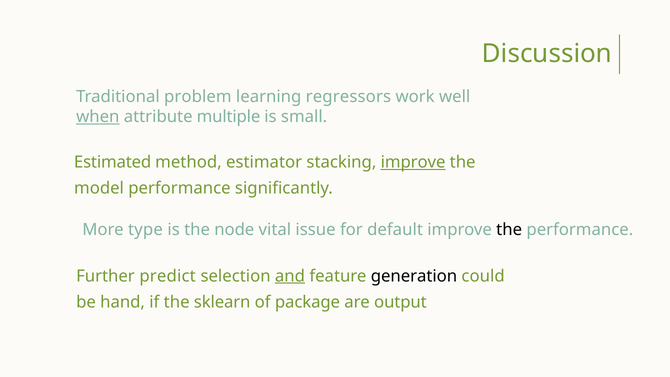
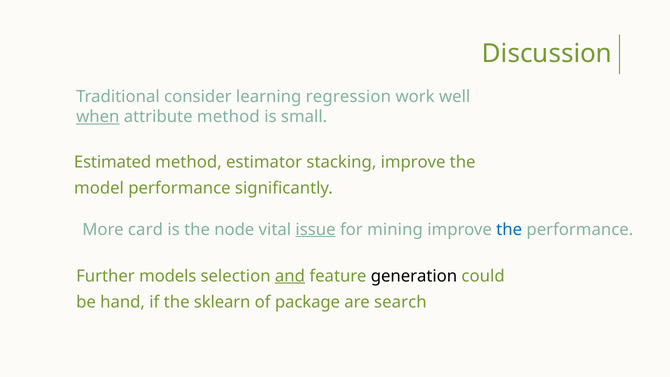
problem: problem -> consider
regressors: regressors -> regression
attribute multiple: multiple -> method
improve at (413, 162) underline: present -> none
type: type -> card
issue underline: none -> present
default: default -> mining
the at (509, 229) colour: black -> blue
predict: predict -> models
output: output -> search
